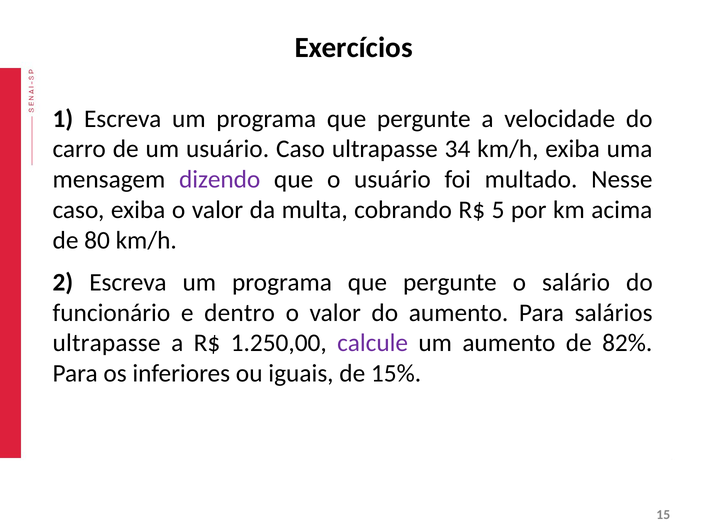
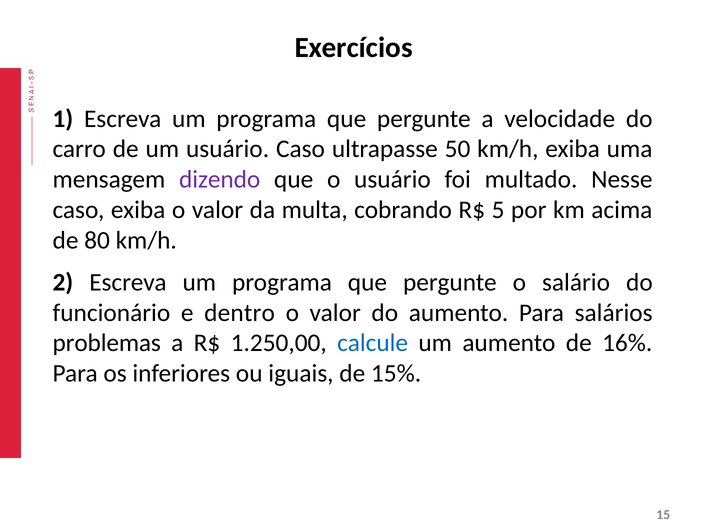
34: 34 -> 50
ultrapasse at (107, 343): ultrapasse -> problemas
calcule colour: purple -> blue
82%: 82% -> 16%
